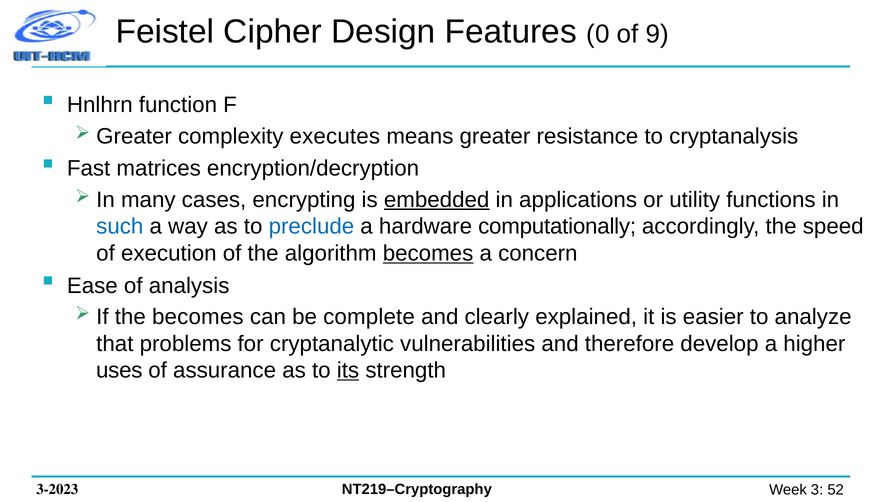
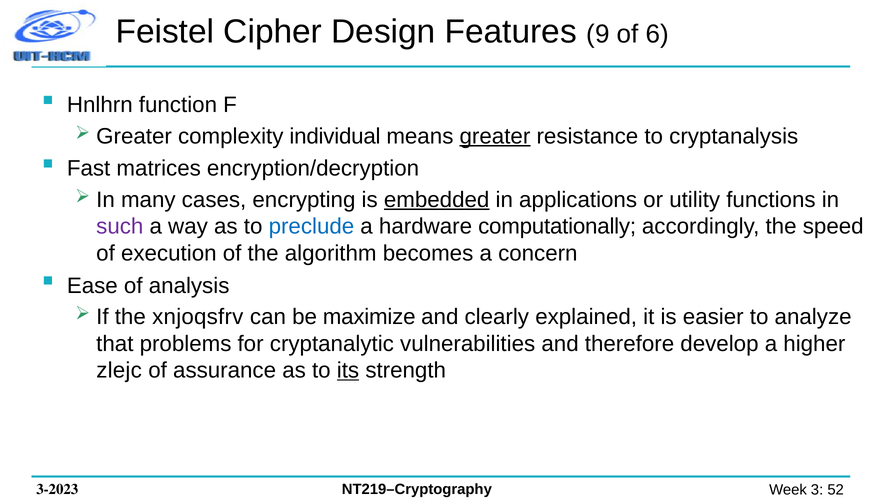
0: 0 -> 9
9: 9 -> 6
executes: executes -> individual
greater at (495, 136) underline: none -> present
such colour: blue -> purple
becomes at (428, 253) underline: present -> none
the becomes: becomes -> xnjoqsfrv
complete: complete -> maximize
uses: uses -> zlejc
